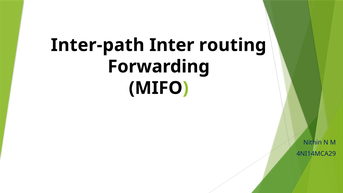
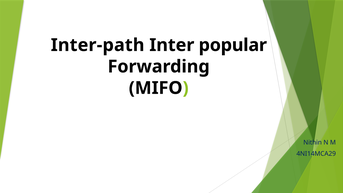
routing: routing -> popular
